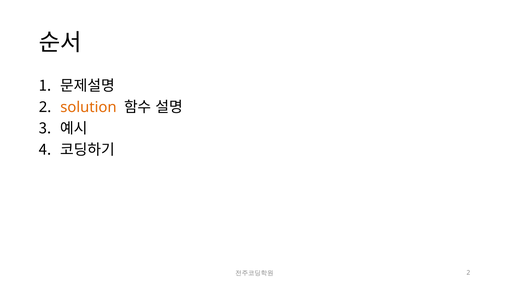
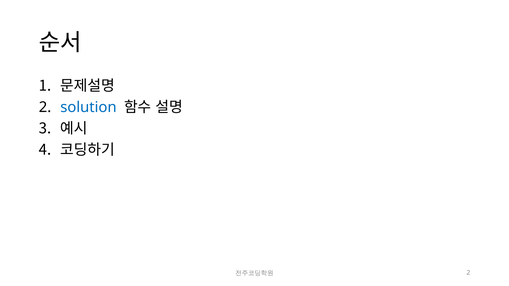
solution colour: orange -> blue
